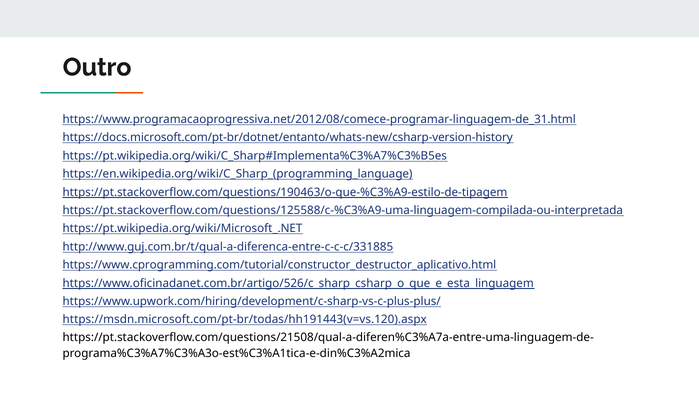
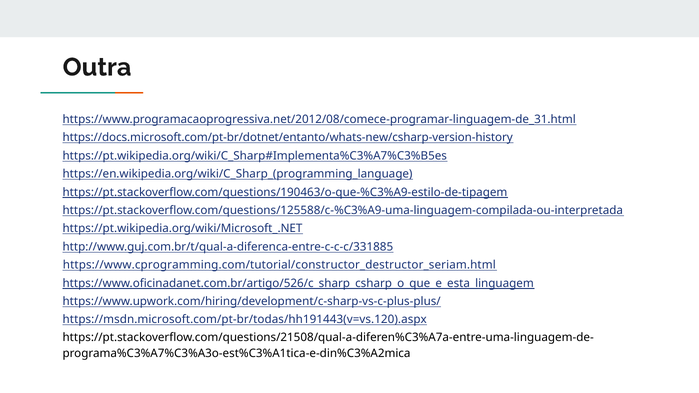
Outro: Outro -> Outra
https://www.cprogramming.com/tutorial/constructor_destructor_aplicativo.html: https://www.cprogramming.com/tutorial/constructor_destructor_aplicativo.html -> https://www.cprogramming.com/tutorial/constructor_destructor_seriam.html
